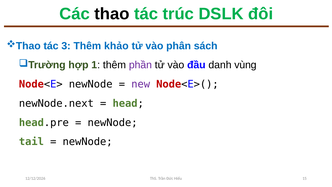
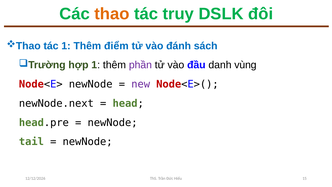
thao colour: black -> orange
trúc: trúc -> truy
tác 3: 3 -> 1
khảo: khảo -> điểm
phân: phân -> đánh
